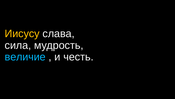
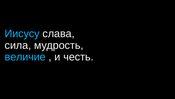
Иисусу colour: yellow -> light blue
